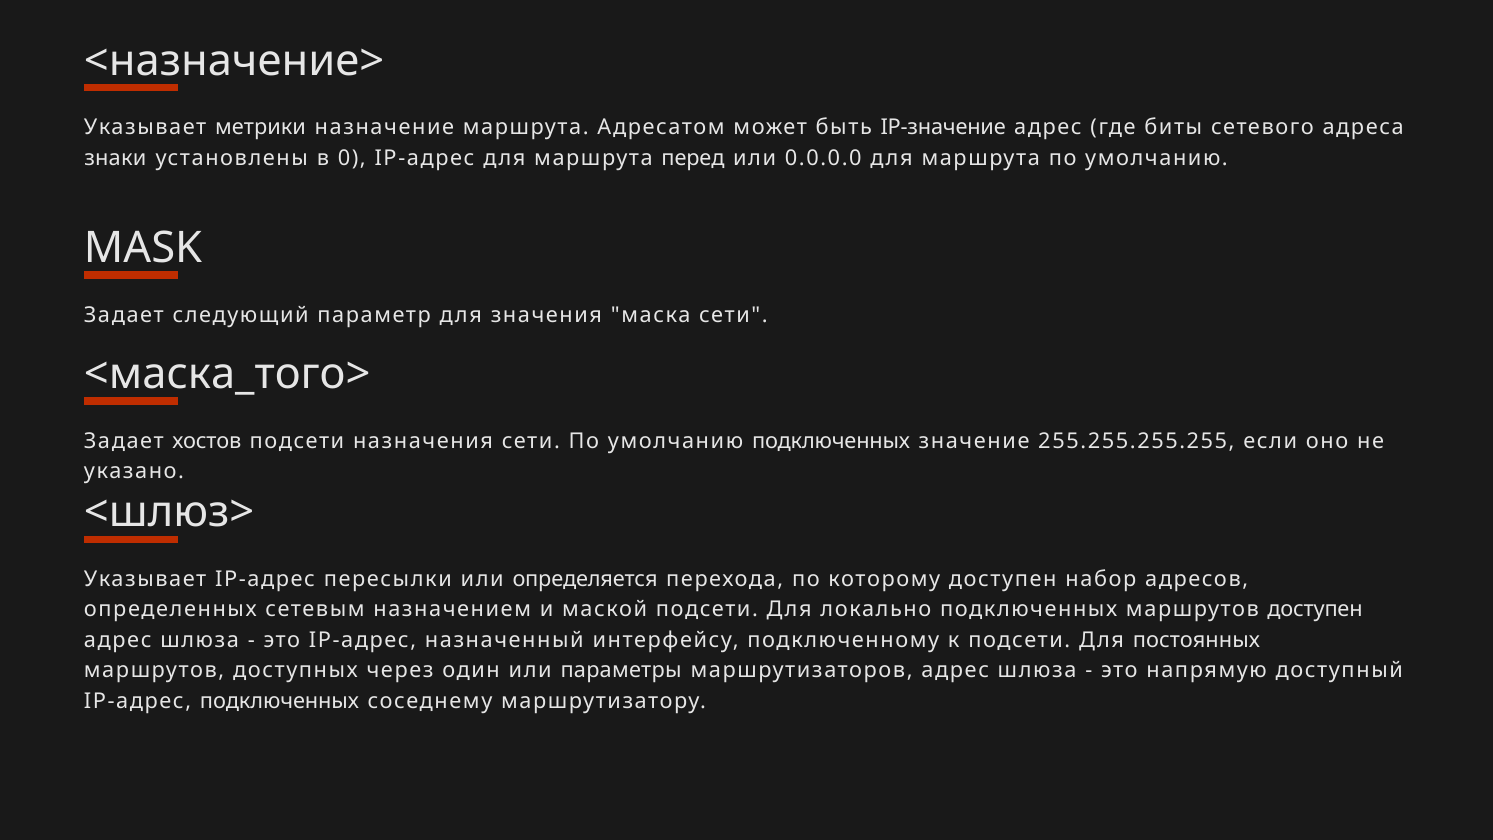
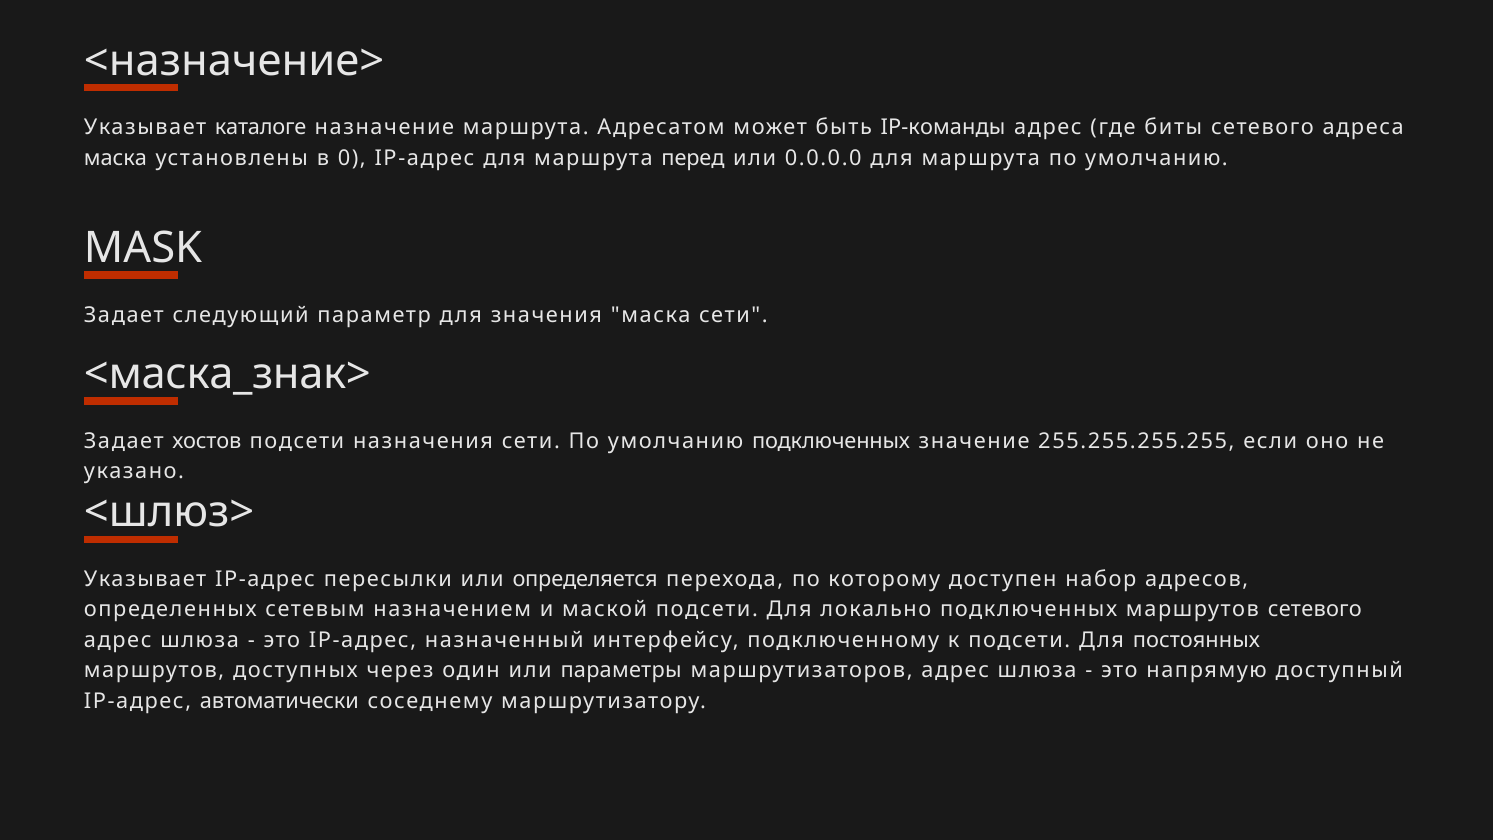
метрики: метрики -> каталоге
IP-значение: IP-значение -> IP-команды
знаки at (115, 158): знаки -> маска
<маска_того>: <маска_того> -> <маска_знак>
маршрутов доступен: доступен -> сетевого
IP-адрес подключенных: подключенных -> автоматически
